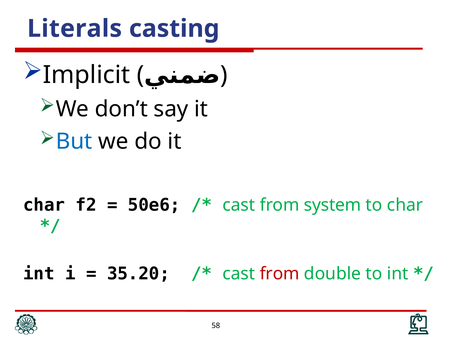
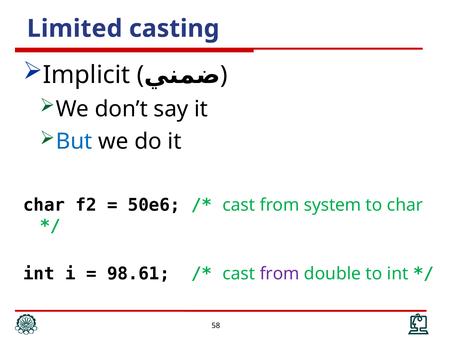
Literals: Literals -> Limited
35.20: 35.20 -> 98.61
from at (280, 274) colour: red -> purple
